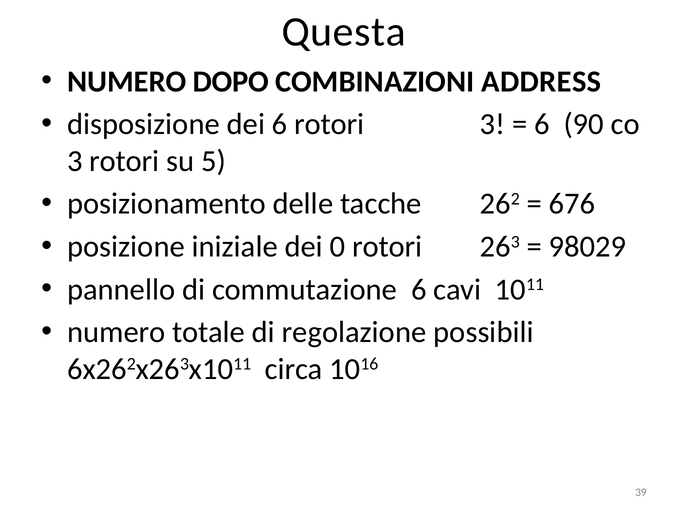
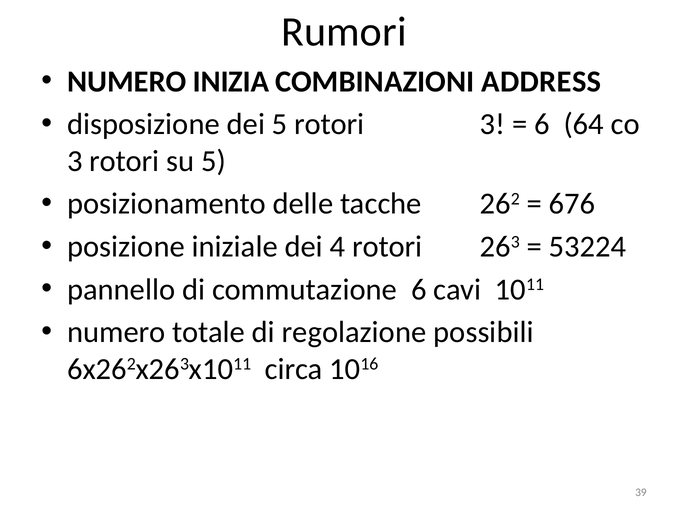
Questa: Questa -> Rumori
DOPO: DOPO -> INIZIA
dei 6: 6 -> 5
90: 90 -> 64
0: 0 -> 4
98029: 98029 -> 53224
